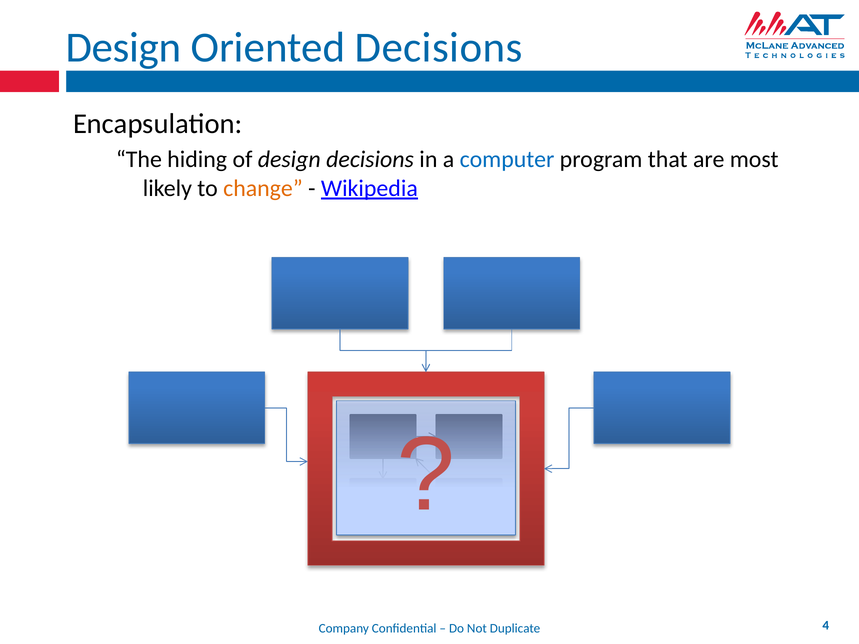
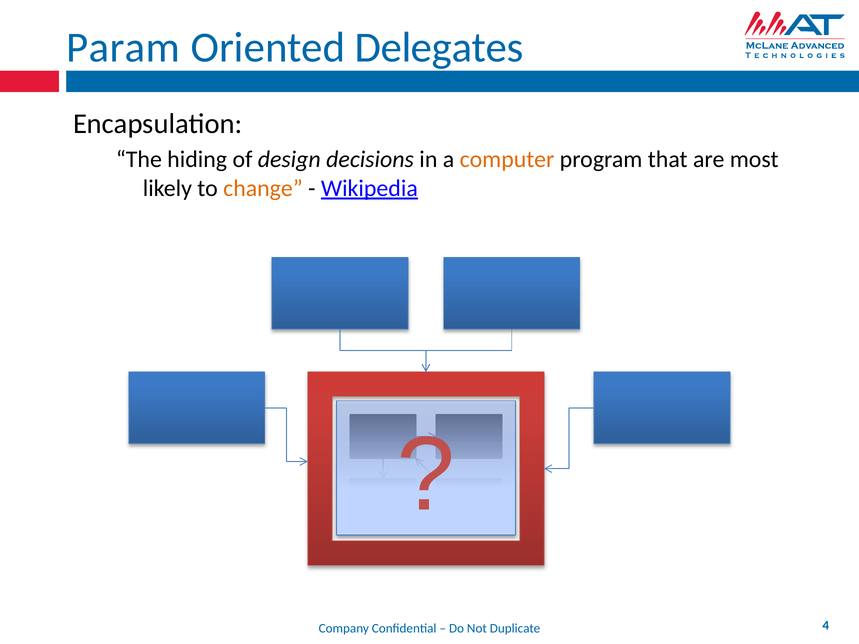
Design at (124, 47): Design -> Param
Oriented Decisions: Decisions -> Delegates
computer colour: blue -> orange
